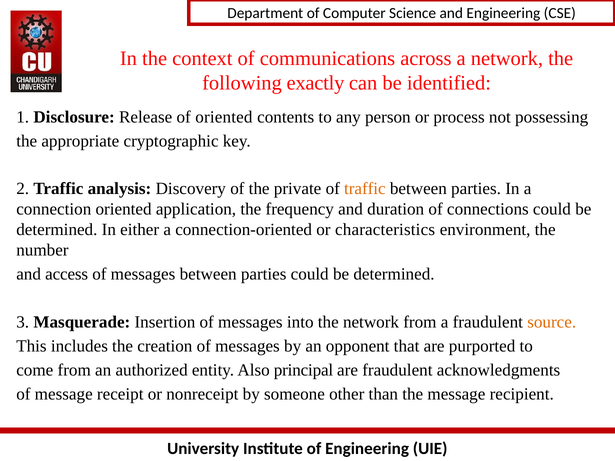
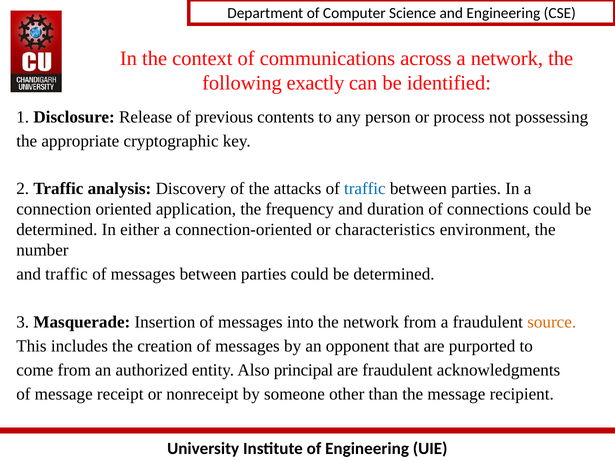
of oriented: oriented -> previous
private: private -> attacks
traffic at (365, 189) colour: orange -> blue
and access: access -> traffic
